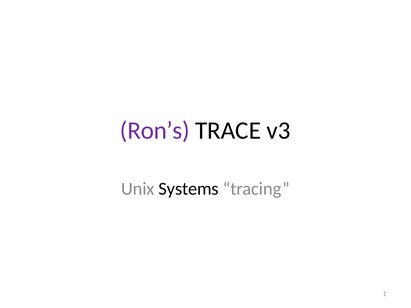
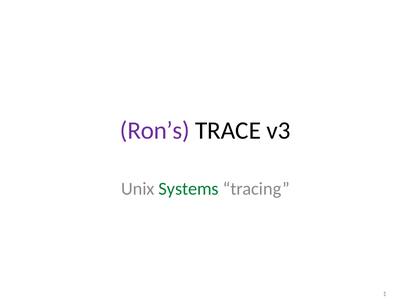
Systems colour: black -> green
